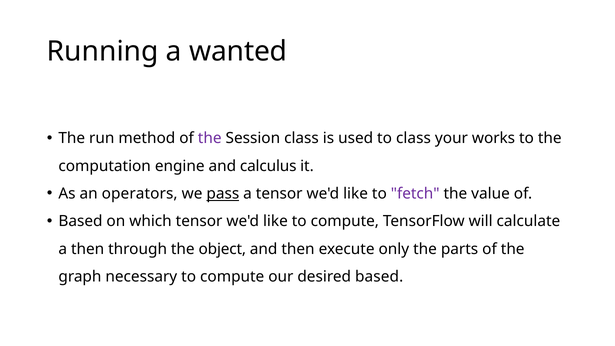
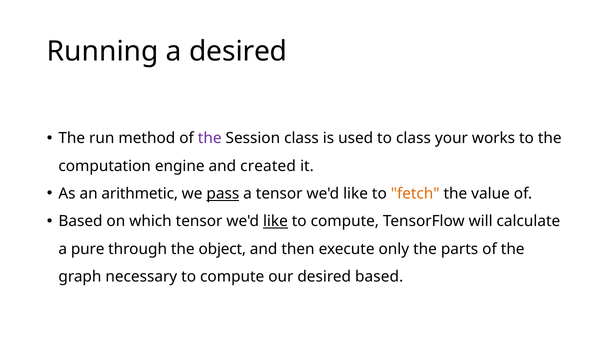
a wanted: wanted -> desired
calculus: calculus -> created
operators: operators -> arithmetic
fetch colour: purple -> orange
like at (275, 221) underline: none -> present
a then: then -> pure
